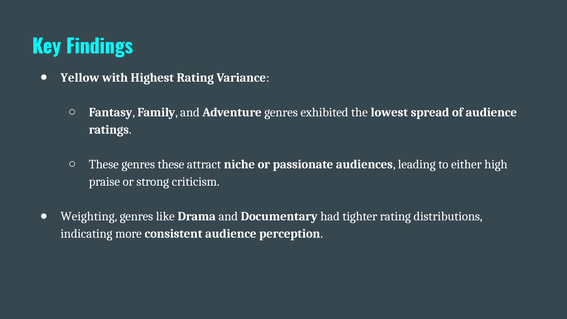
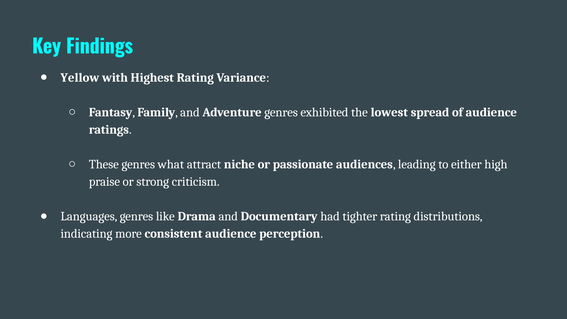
genres these: these -> what
Weighting: Weighting -> Languages
